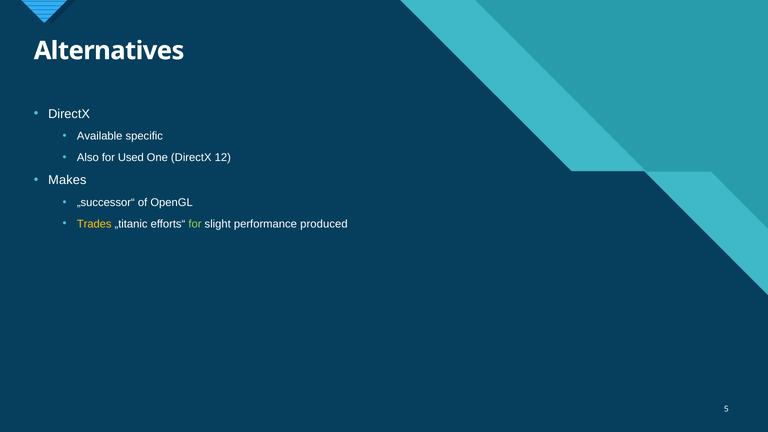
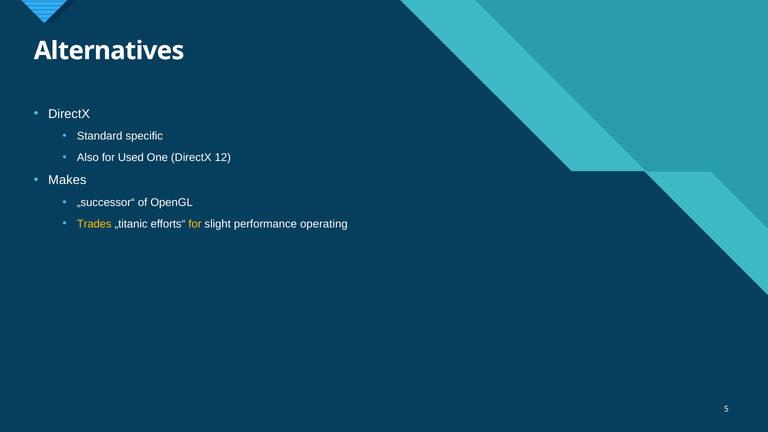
Available: Available -> Standard
for at (195, 224) colour: light green -> yellow
produced: produced -> operating
